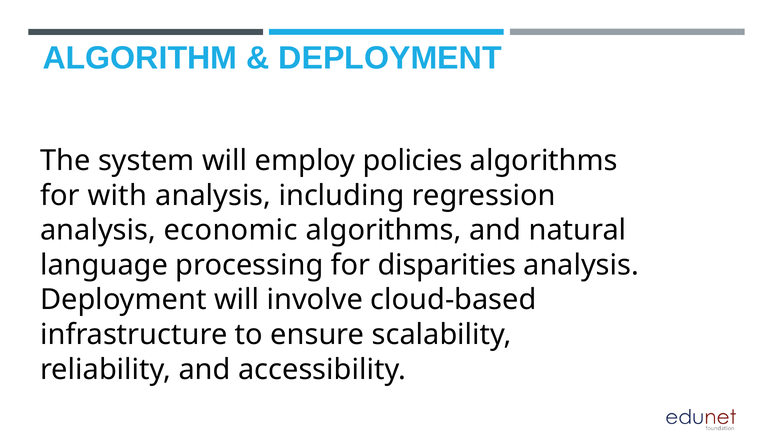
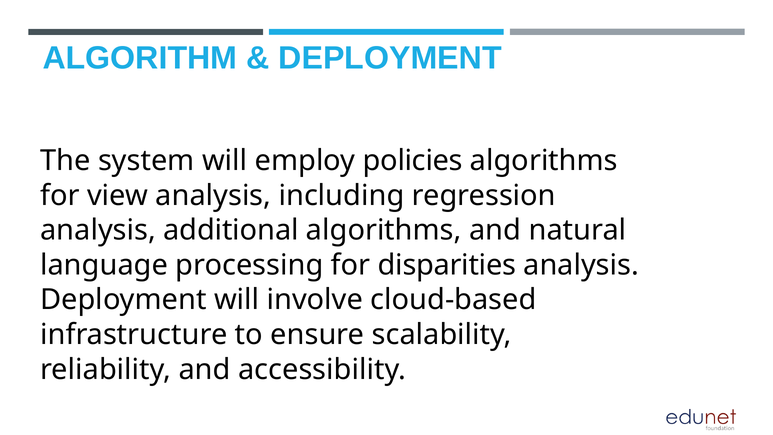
with: with -> view
economic: economic -> additional
